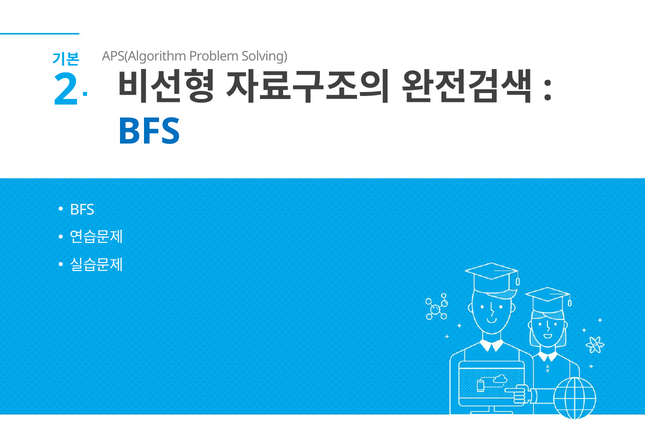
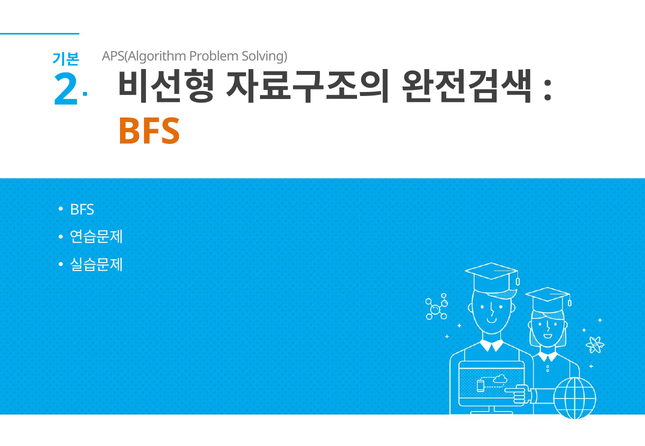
BFS at (149, 132) colour: blue -> orange
